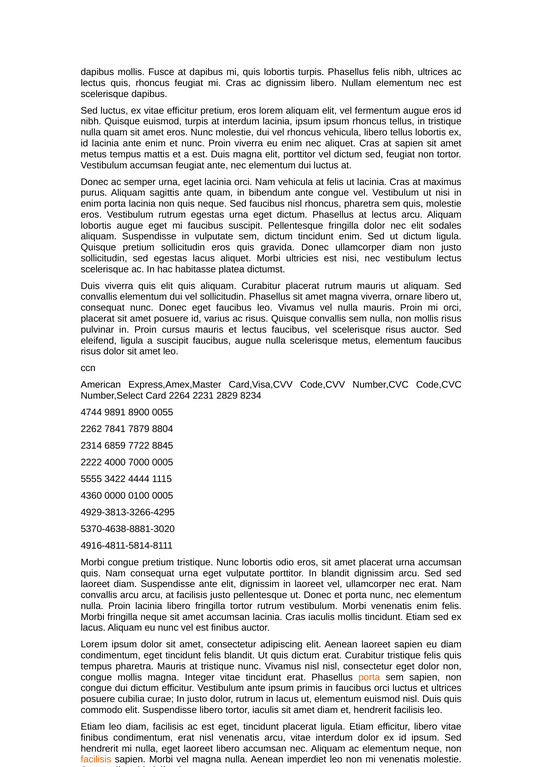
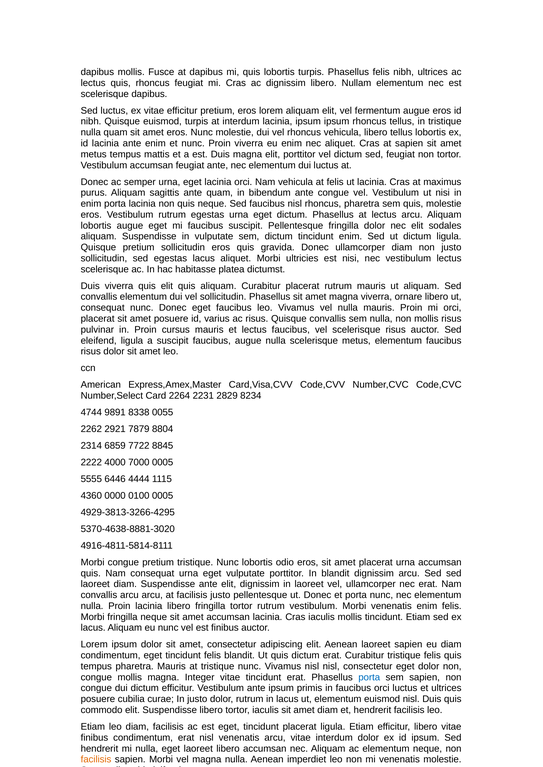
8900: 8900 -> 8338
7841: 7841 -> 2921
3422: 3422 -> 6446
porta at (369, 678) colour: orange -> blue
